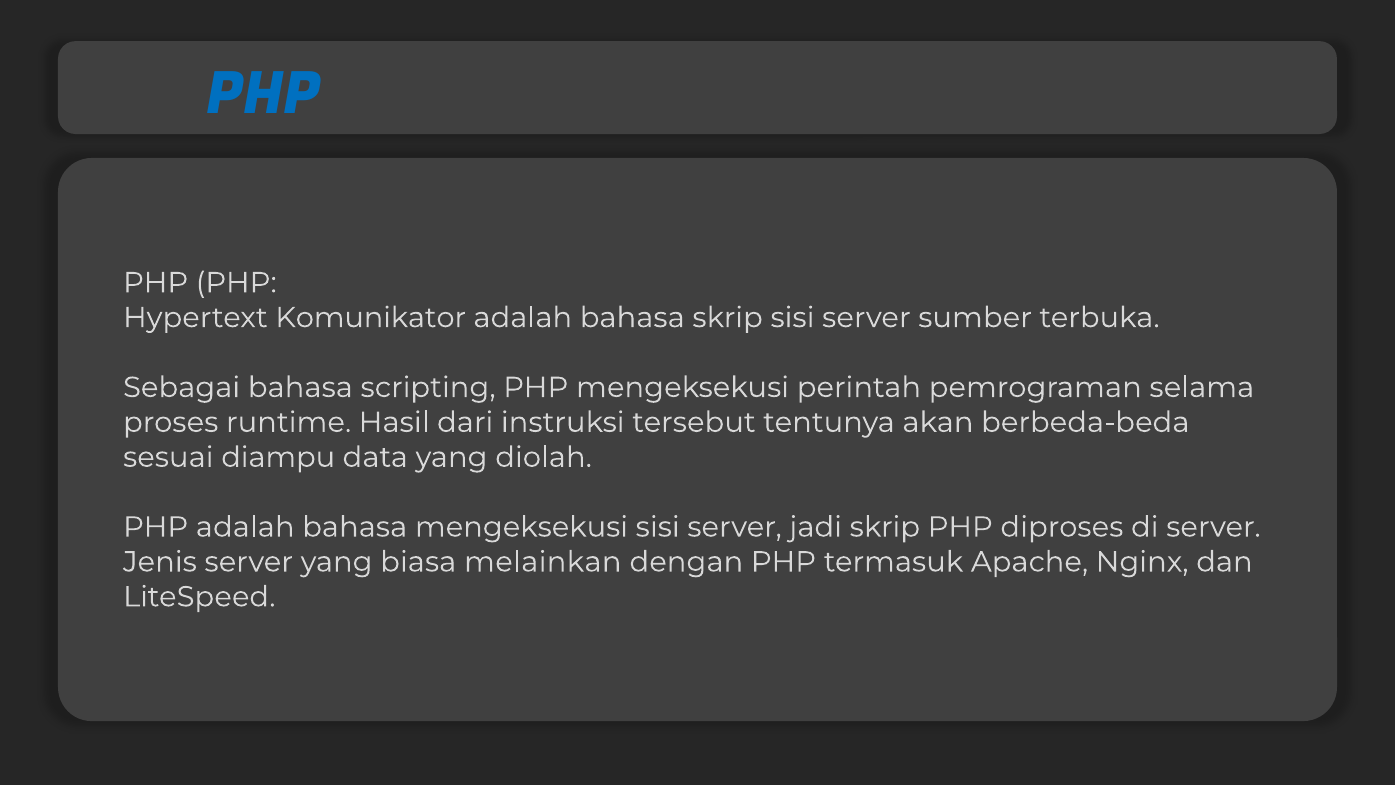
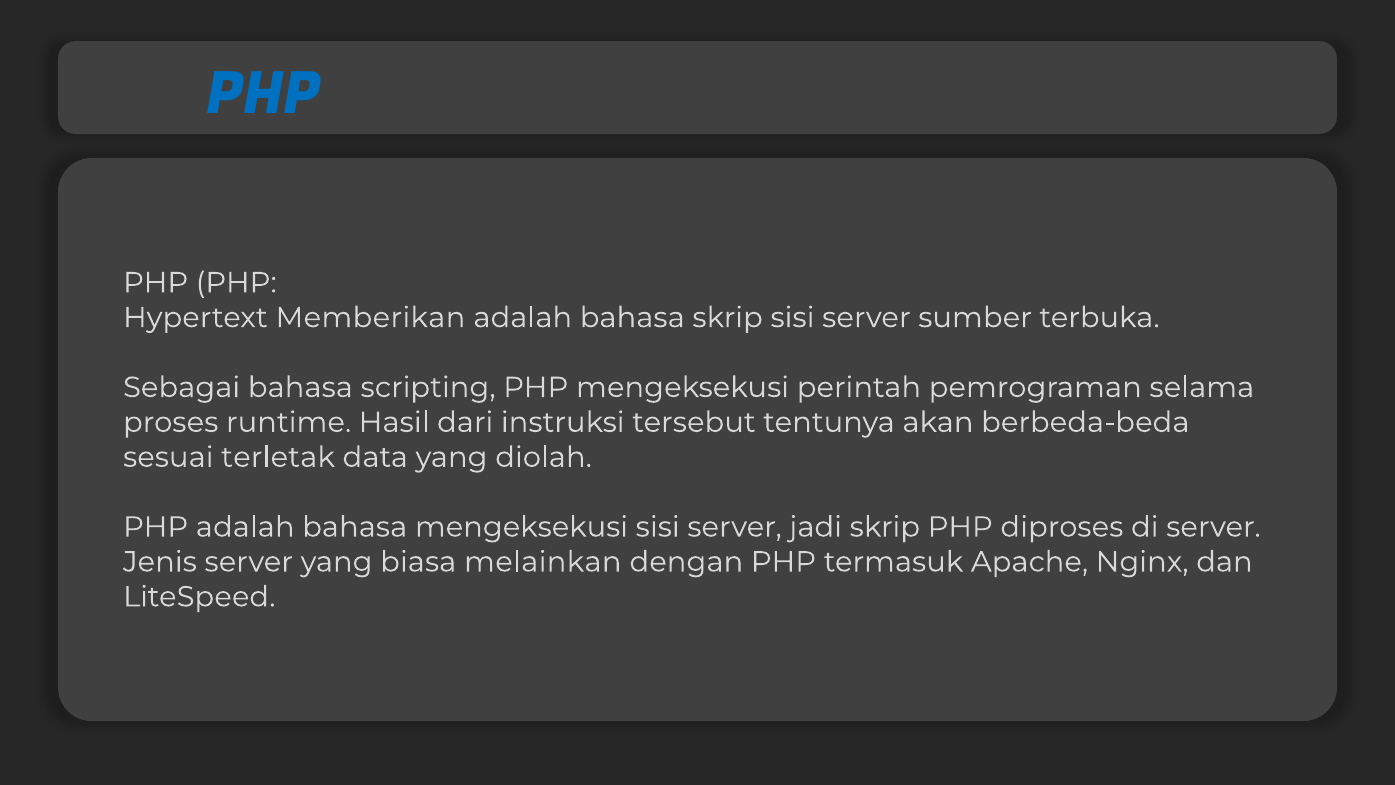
Komunikator: Komunikator -> Memberikan
diampu: diampu -> terletak
